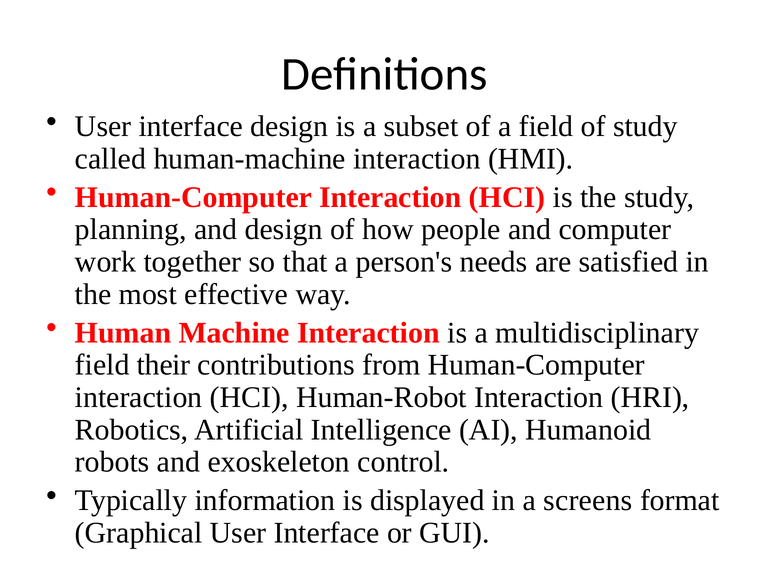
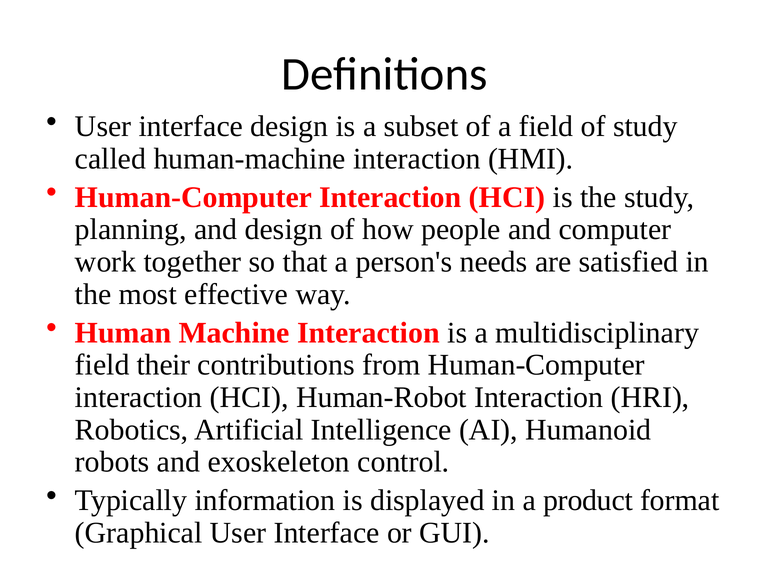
screens: screens -> product
